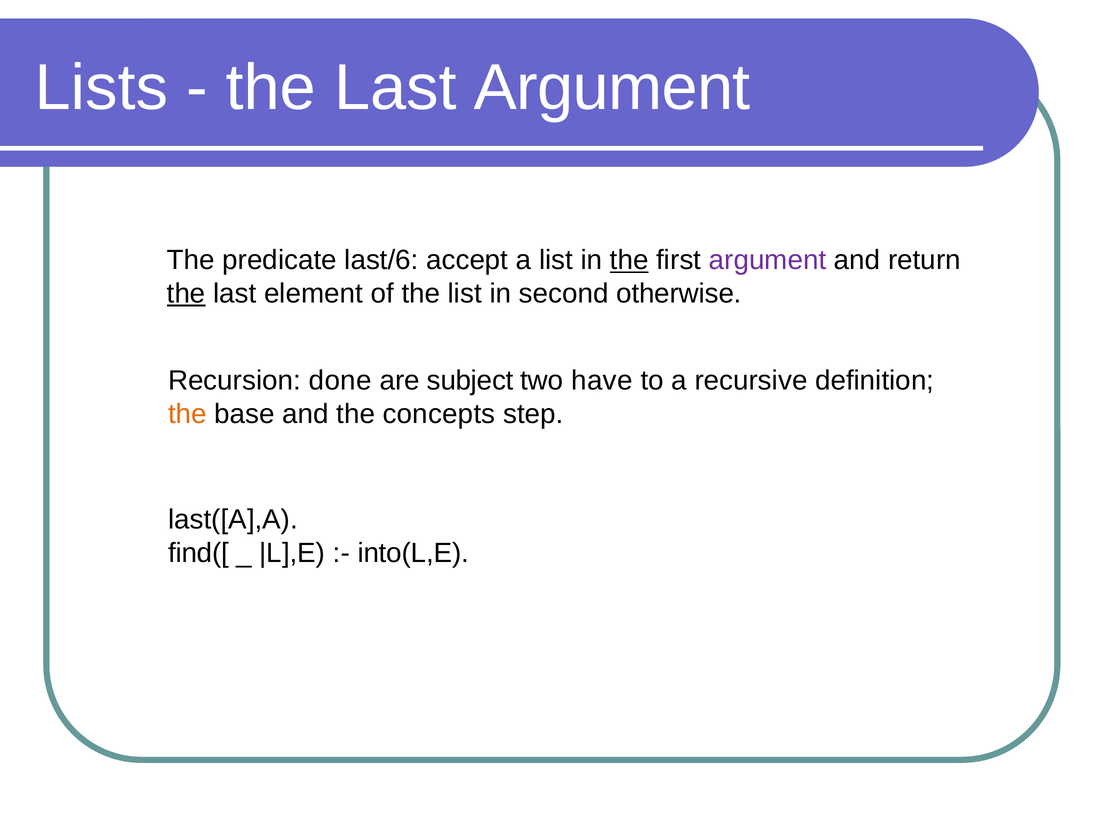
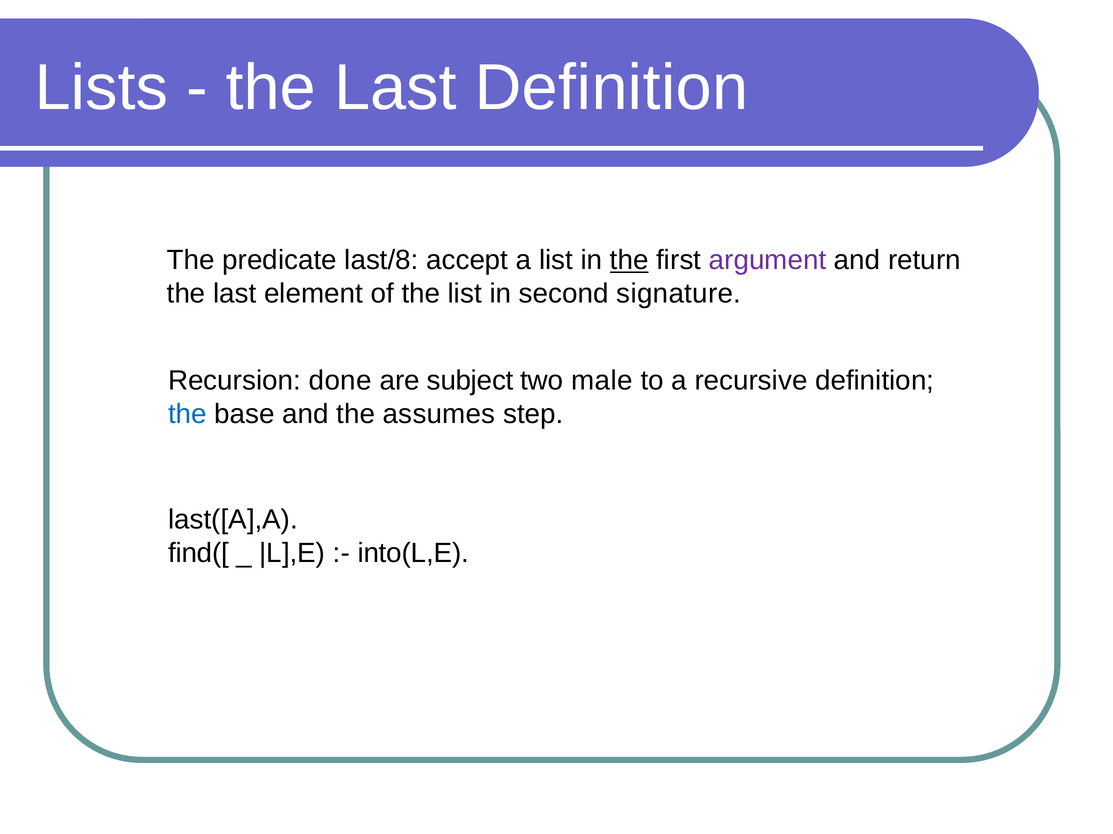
Last Argument: Argument -> Definition
last/6: last/6 -> last/8
the at (186, 294) underline: present -> none
otherwise: otherwise -> signature
have: have -> male
the at (187, 414) colour: orange -> blue
concepts: concepts -> assumes
